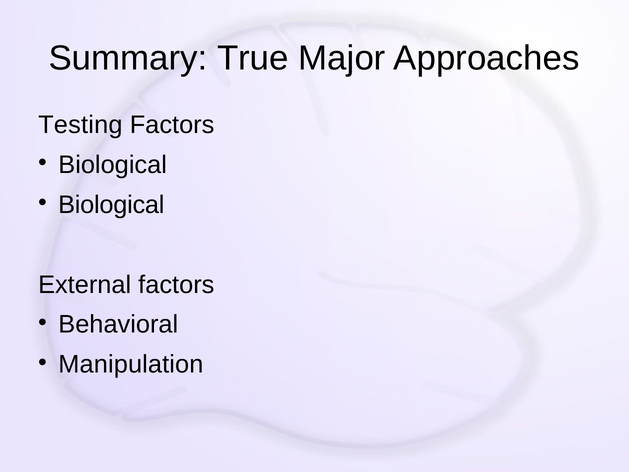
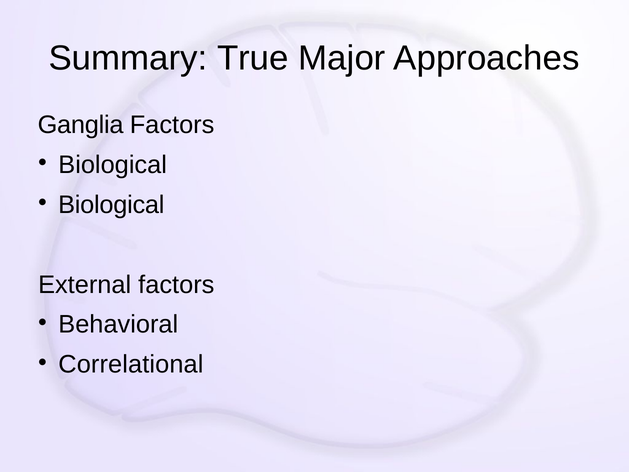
Testing: Testing -> Ganglia
Manipulation: Manipulation -> Correlational
